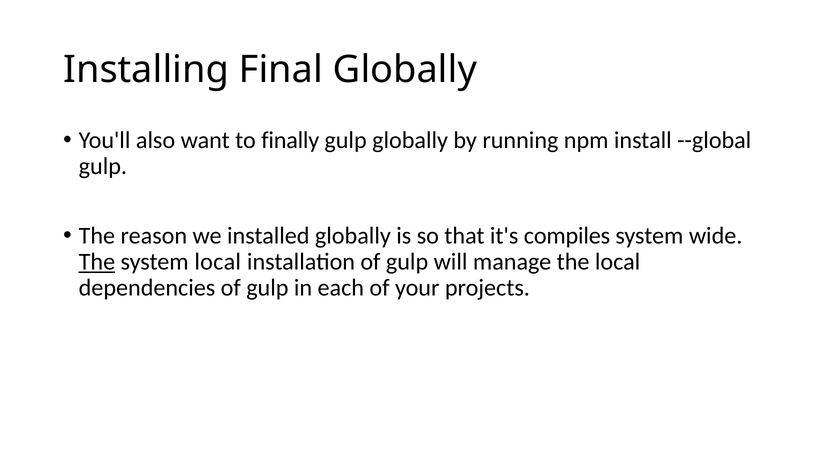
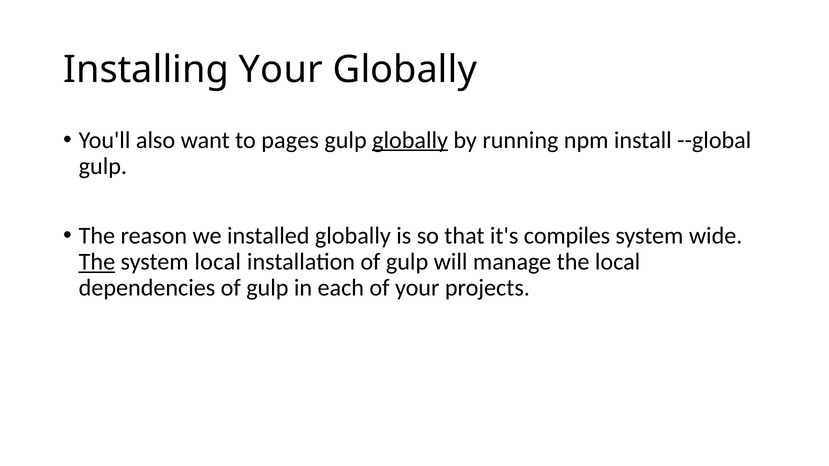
Installing Final: Final -> Your
finally: finally -> pages
globally at (410, 140) underline: none -> present
